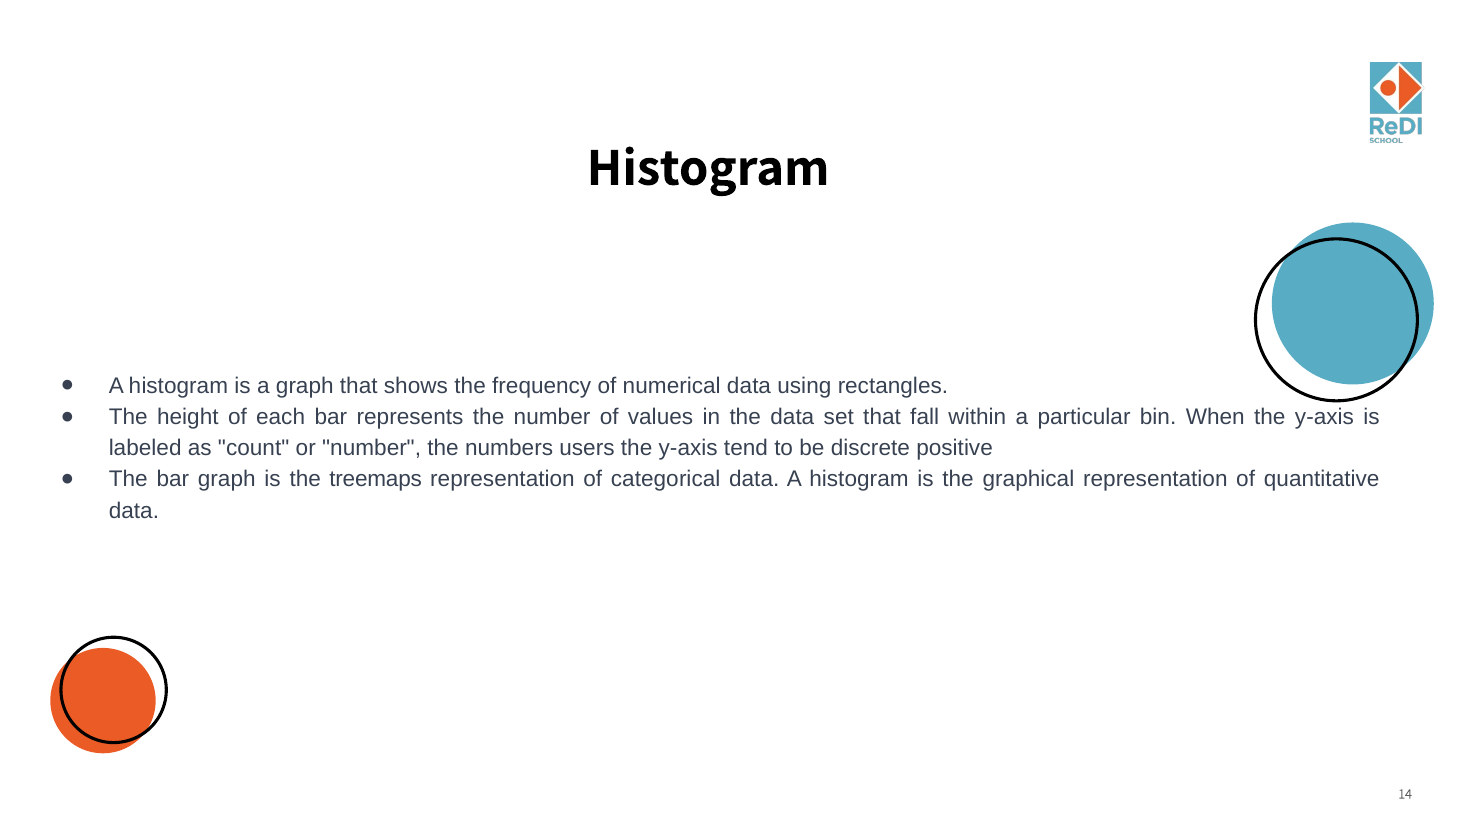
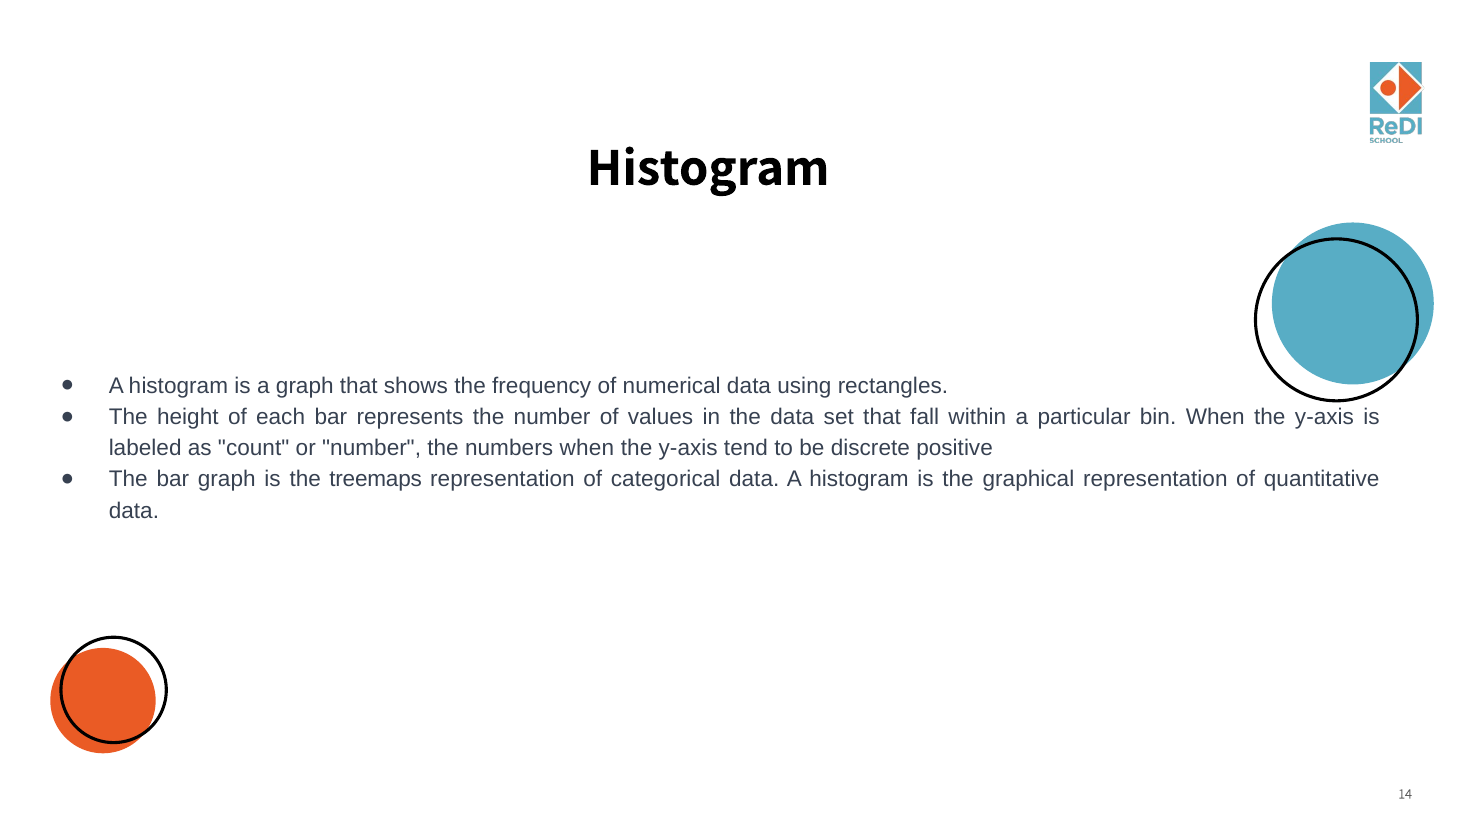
numbers users: users -> when
